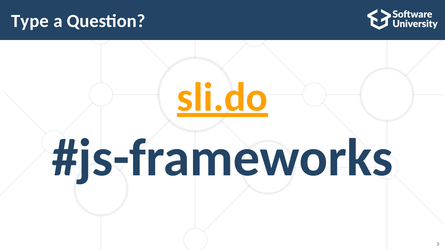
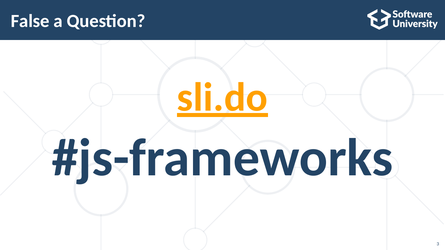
Type: Type -> False
